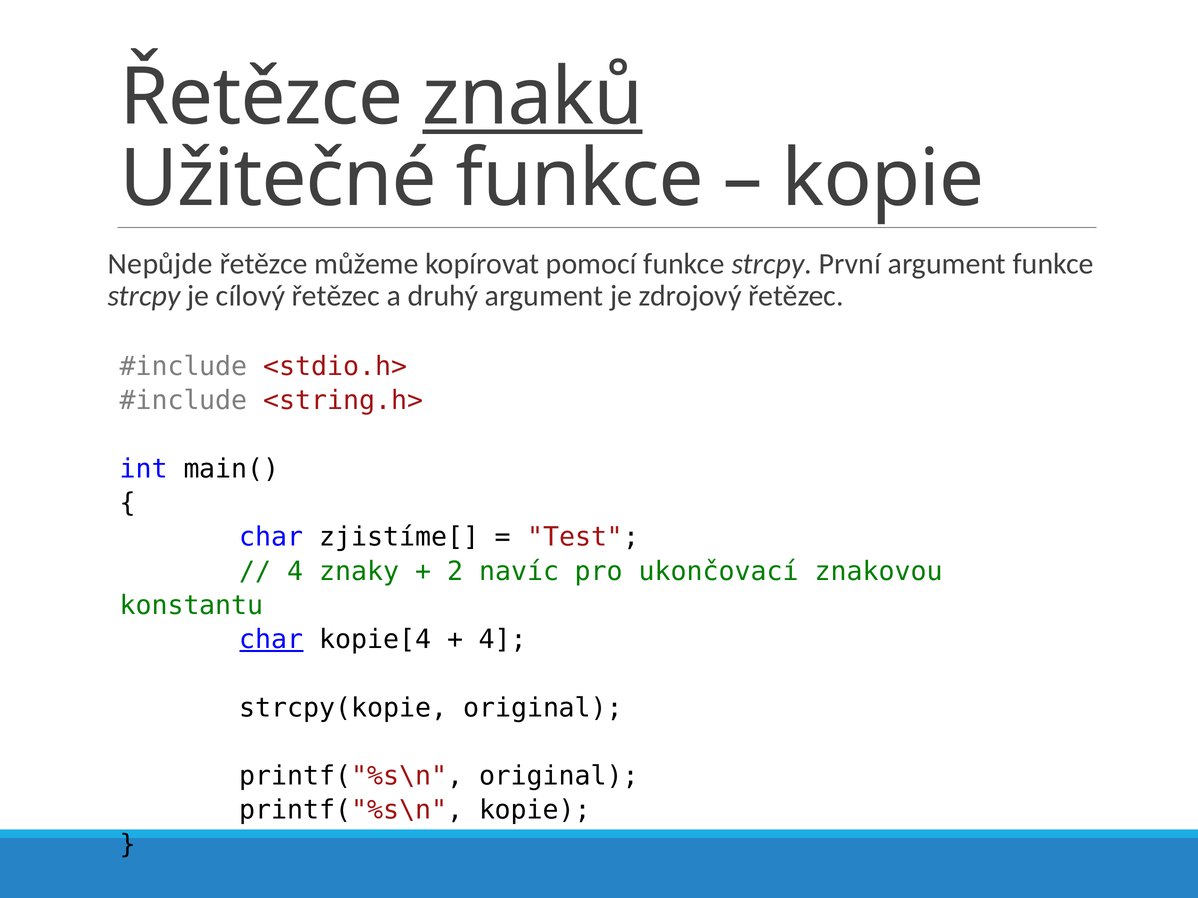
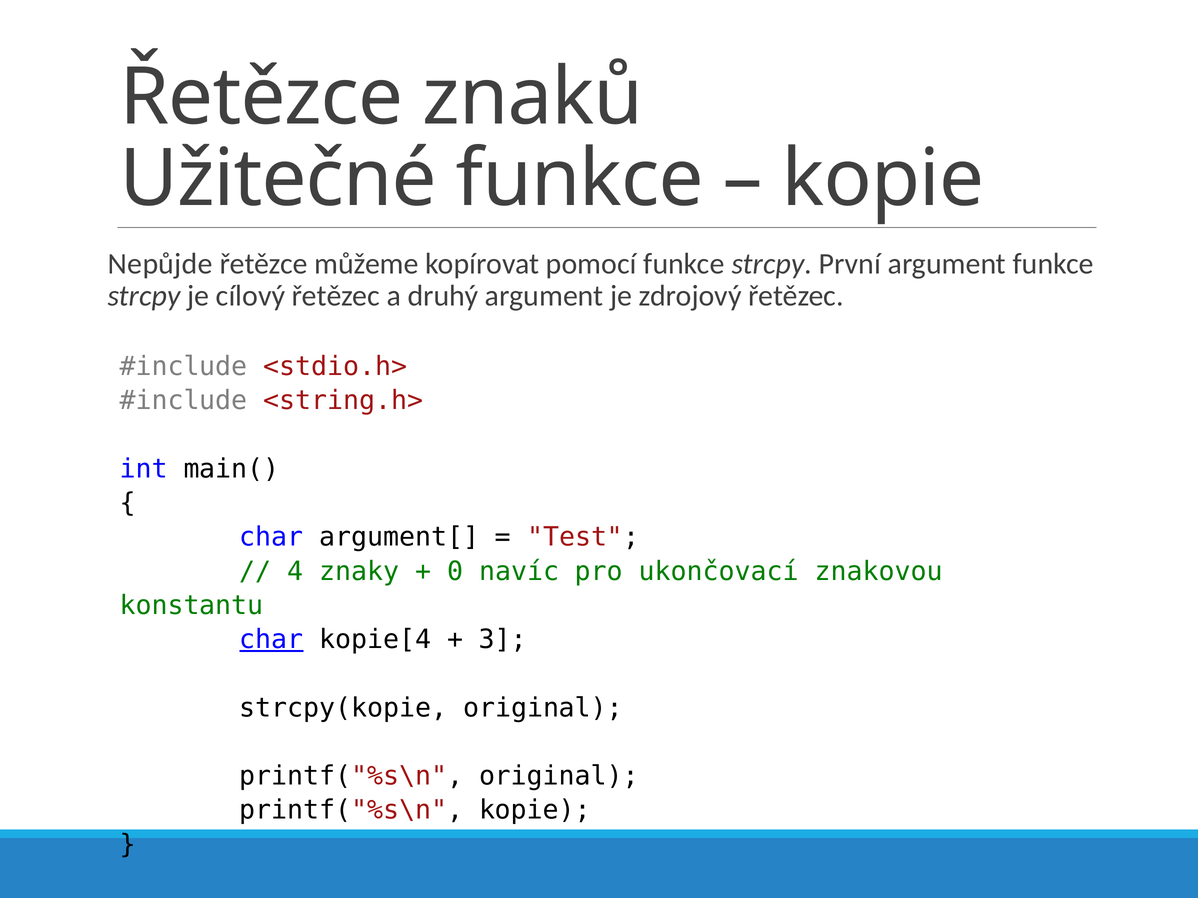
znaků underline: present -> none
zjistíme[: zjistíme[ -> argument[
2: 2 -> 0
4 at (503, 640): 4 -> 3
